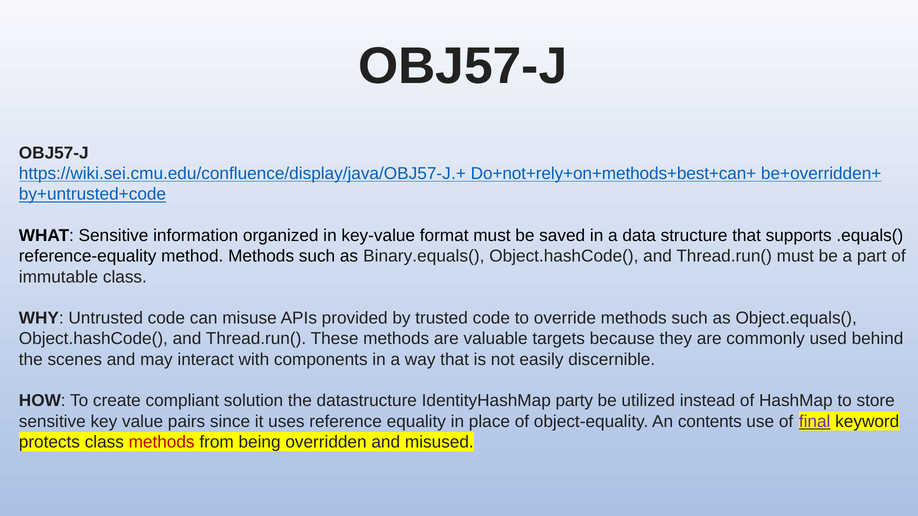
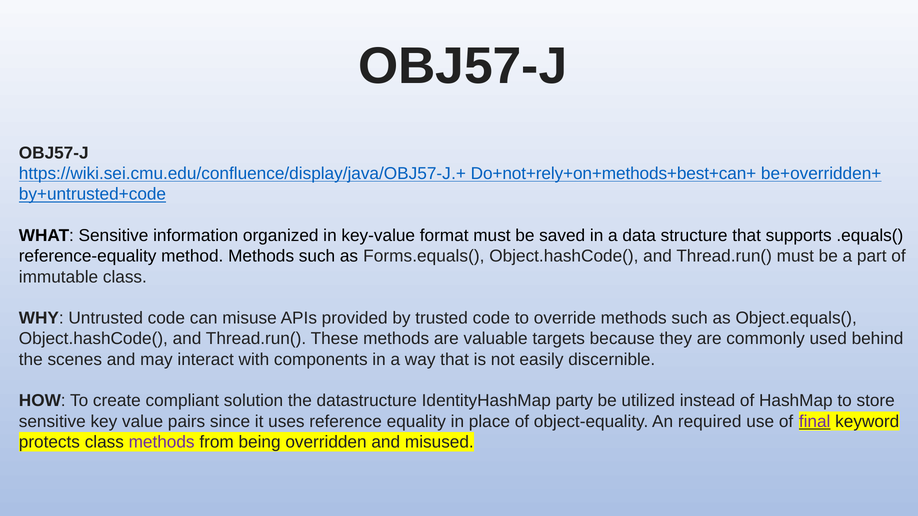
Binary.equals(: Binary.equals( -> Forms.equals(
contents: contents -> required
methods at (162, 442) colour: red -> purple
